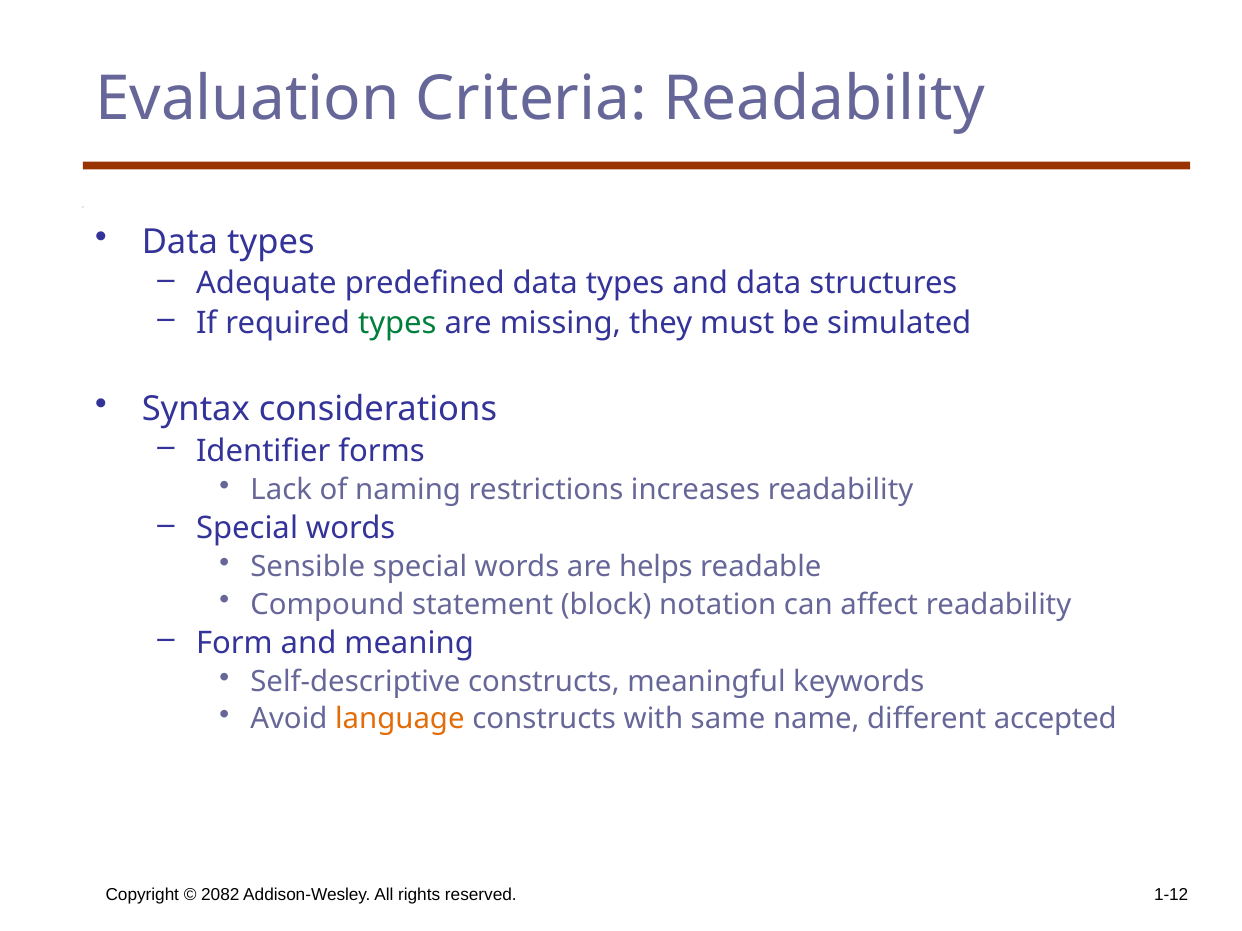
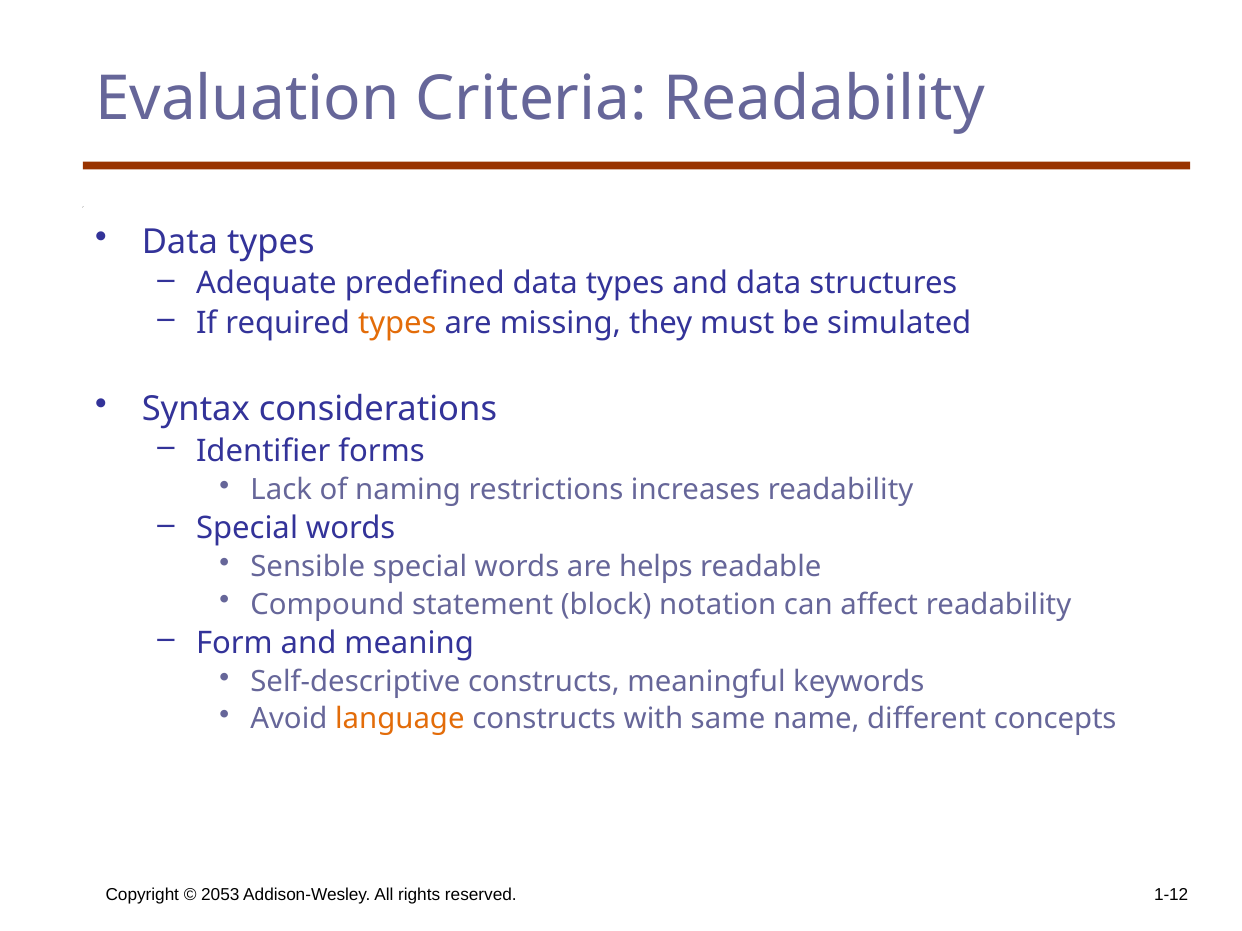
types at (397, 323) colour: green -> orange
accepted: accepted -> concepts
2082: 2082 -> 2053
